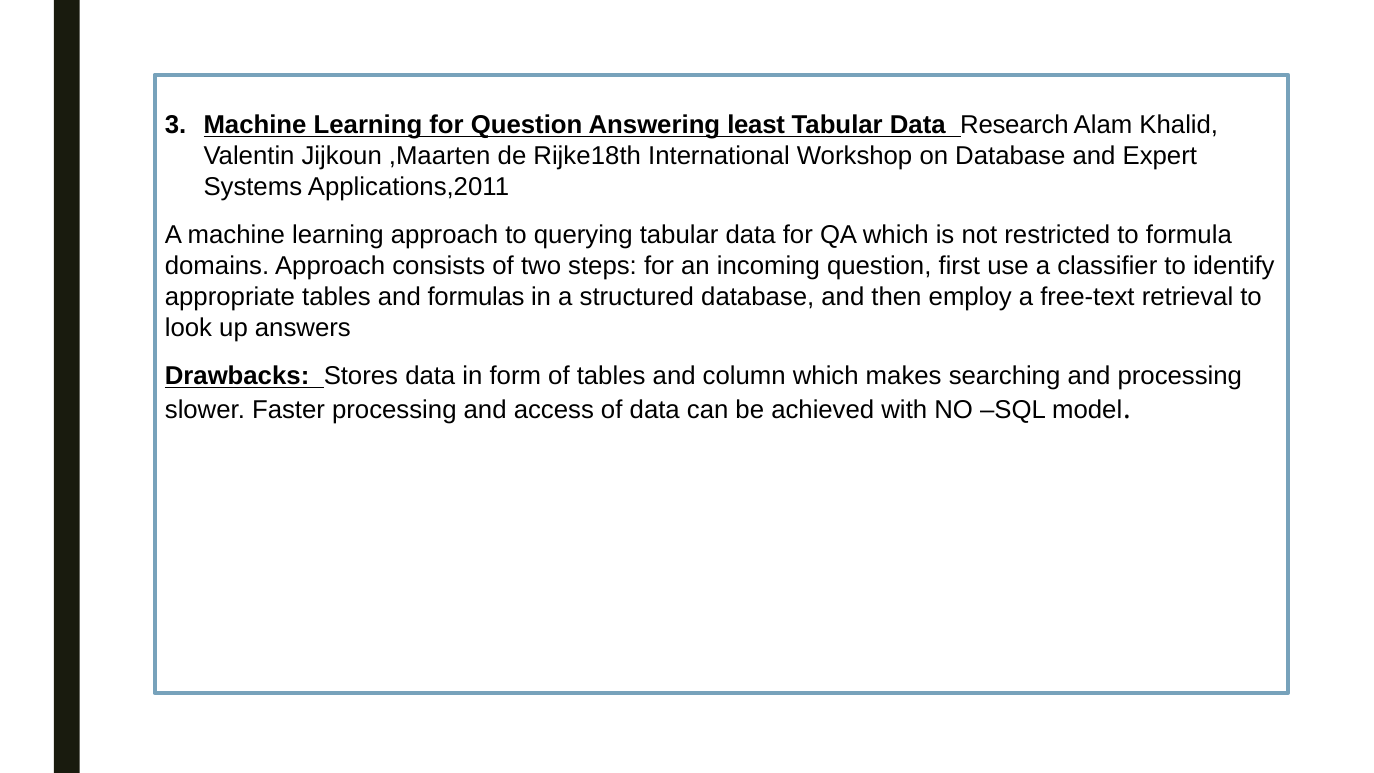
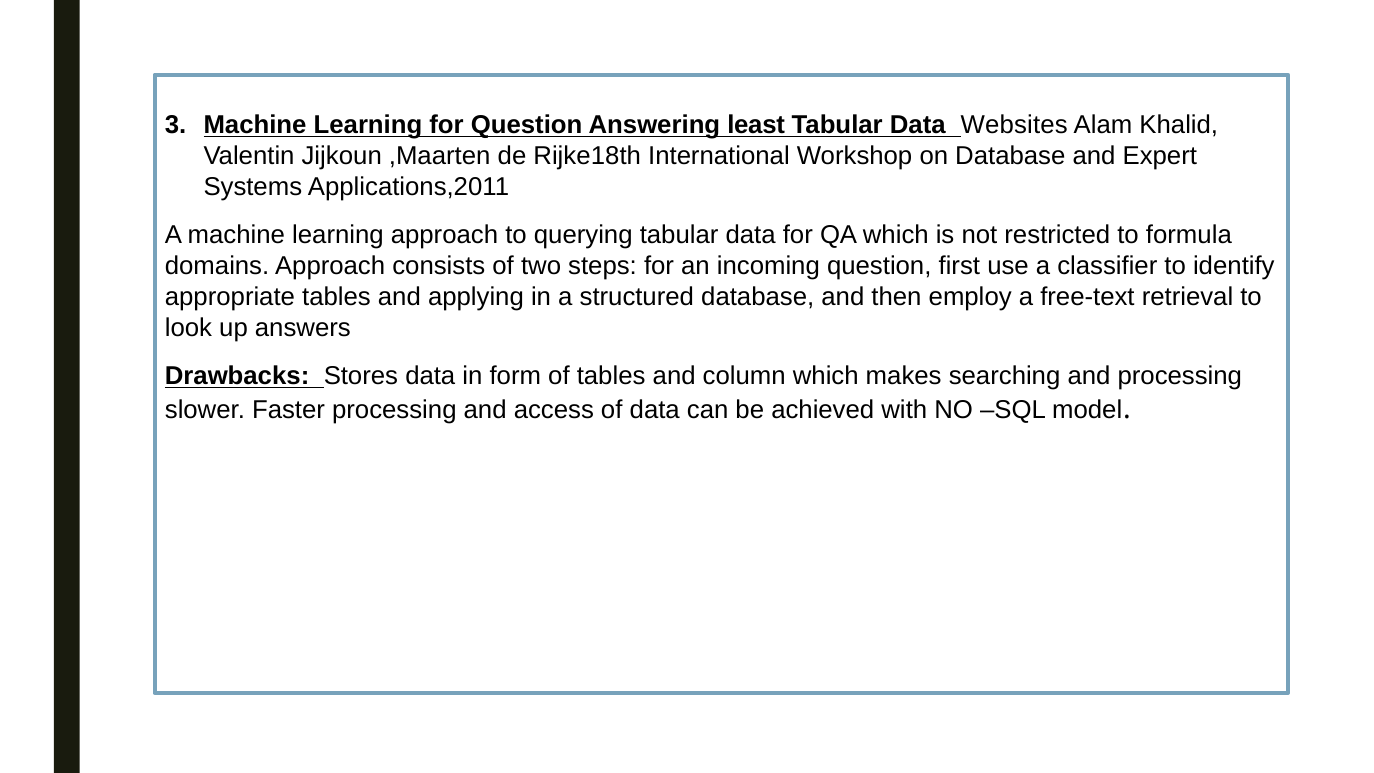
Research: Research -> Websites
formulas: formulas -> applying
